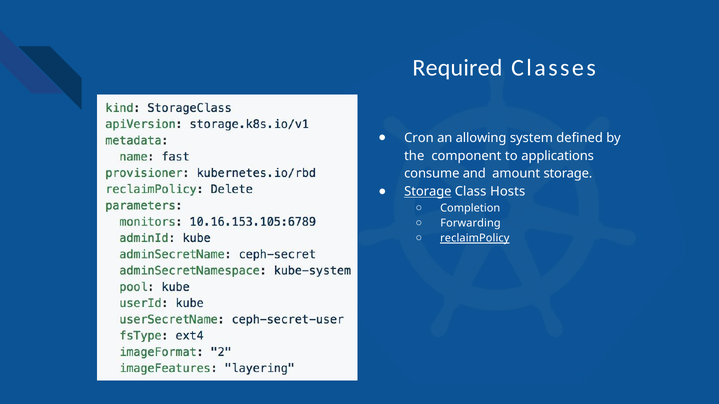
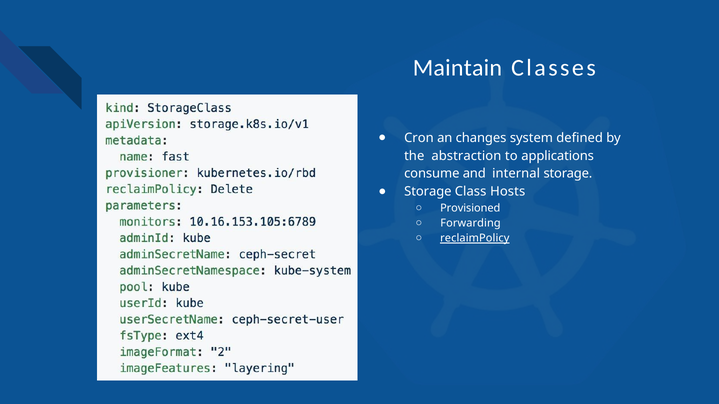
Required: Required -> Maintain
allowing: allowing -> changes
component: component -> abstraction
amount: amount -> internal
Storage at (428, 192) underline: present -> none
Completion: Completion -> Provisioned
